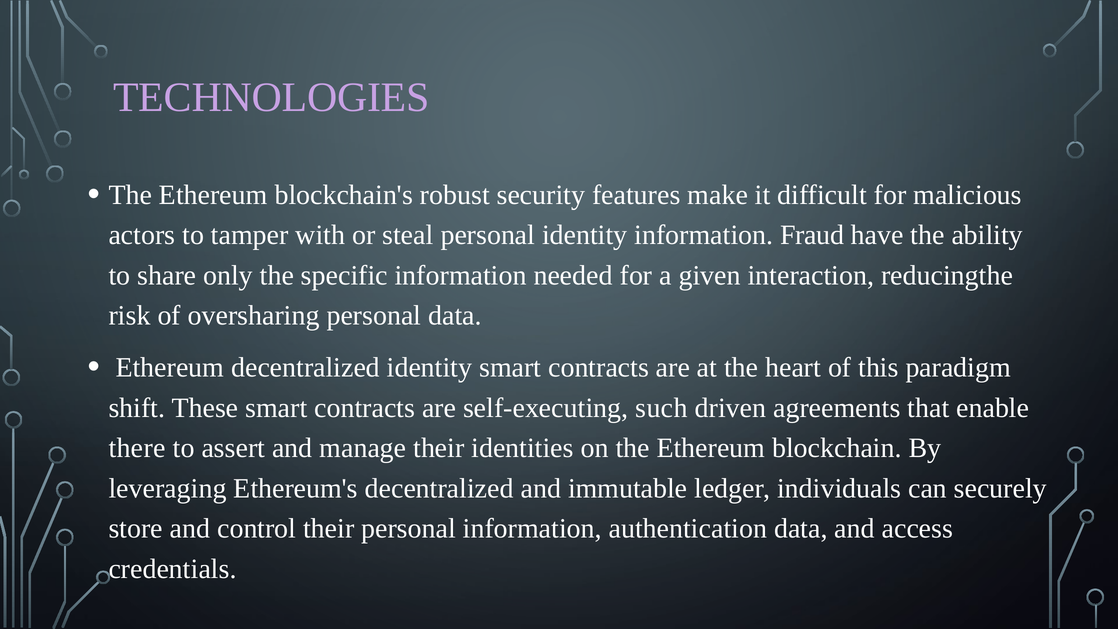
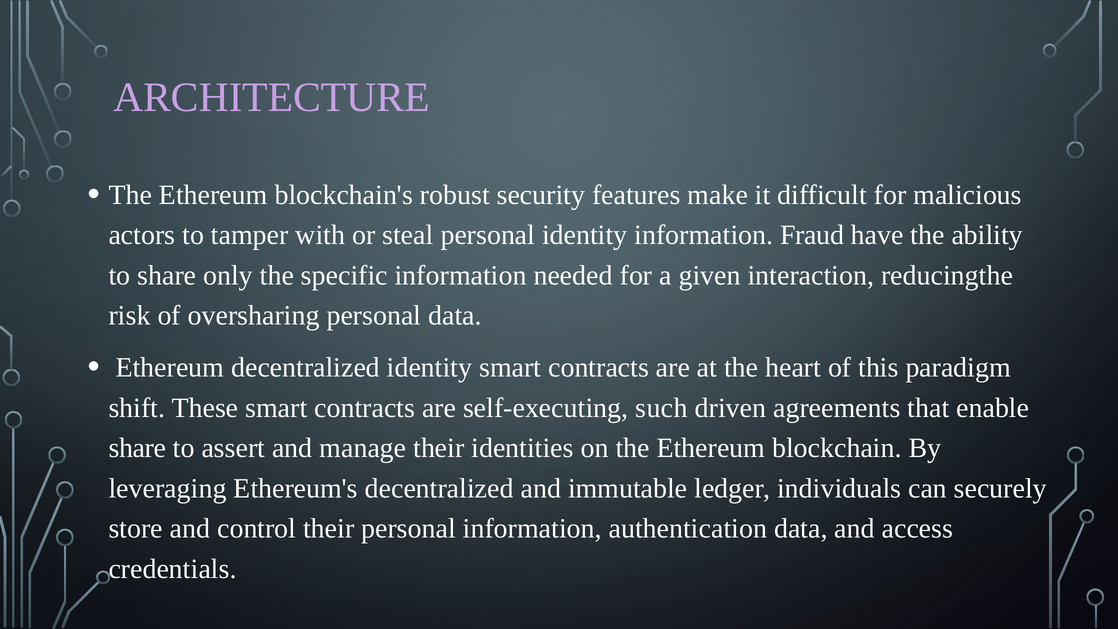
TECHNOLOGIES: TECHNOLOGIES -> ARCHITECTURE
there at (137, 448): there -> share
